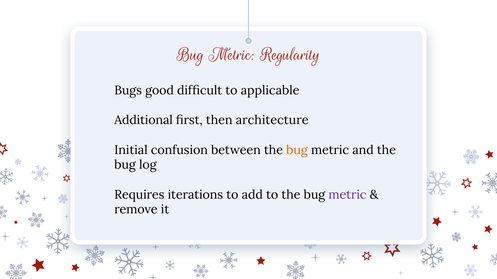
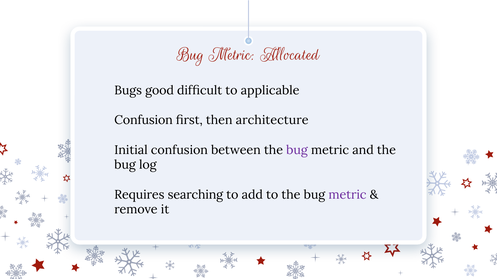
Regularity: Regularity -> Allocated
Additional at (144, 120): Additional -> Confusion
bug at (297, 150) colour: orange -> purple
iterations: iterations -> searching
